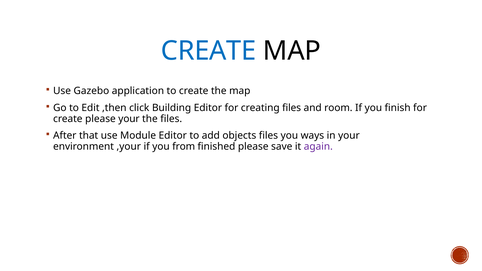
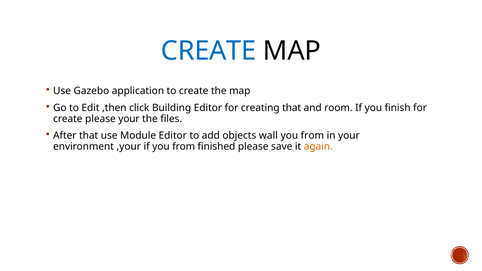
creating files: files -> that
objects files: files -> wall
ways at (312, 136): ways -> from
again colour: purple -> orange
